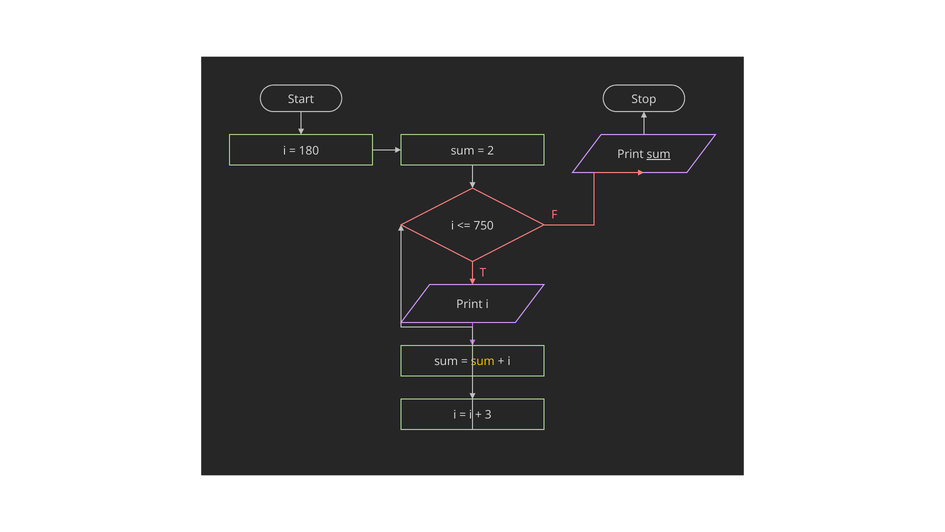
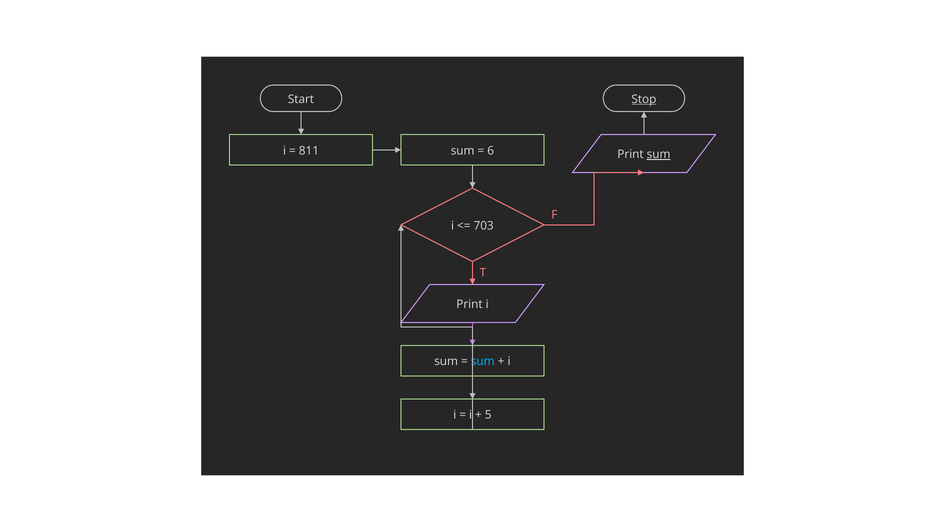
Stop underline: none -> present
180: 180 -> 811
2: 2 -> 6
750: 750 -> 703
sum at (483, 361) colour: yellow -> light blue
3: 3 -> 5
